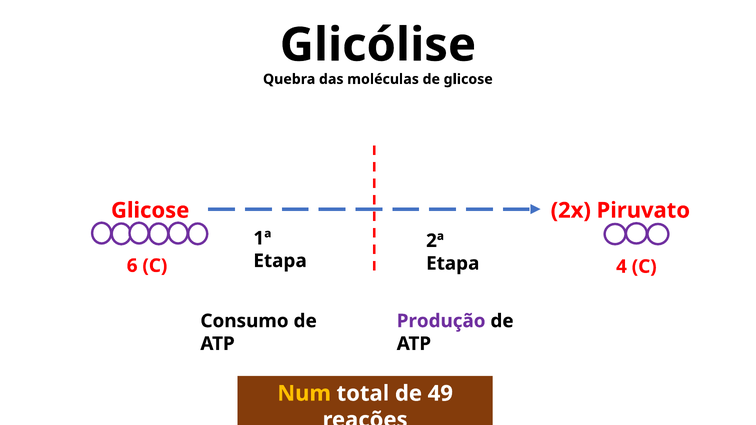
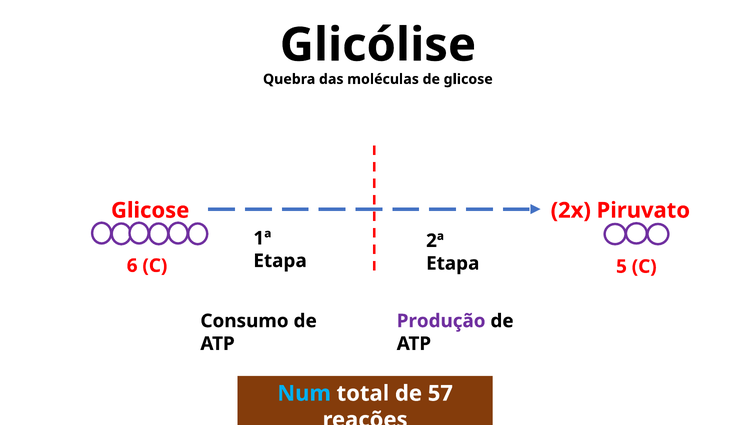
4: 4 -> 5
Num colour: yellow -> light blue
49: 49 -> 57
